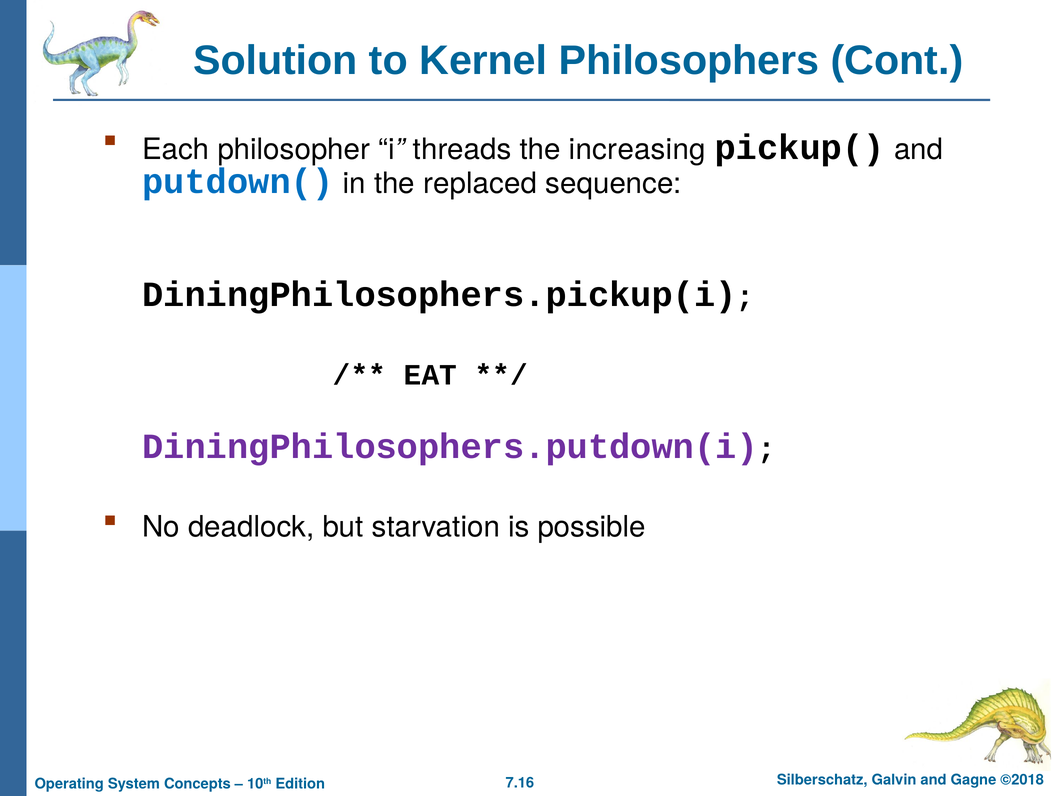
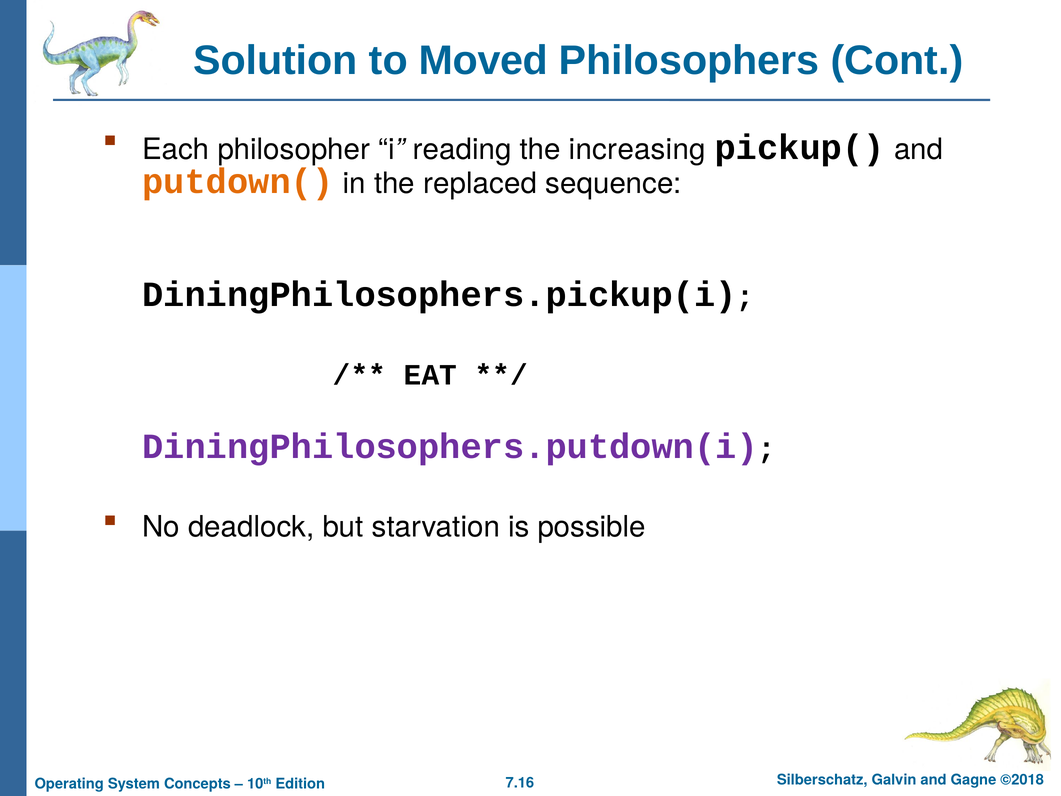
Kernel: Kernel -> Moved
threads: threads -> reading
putdown( colour: blue -> orange
